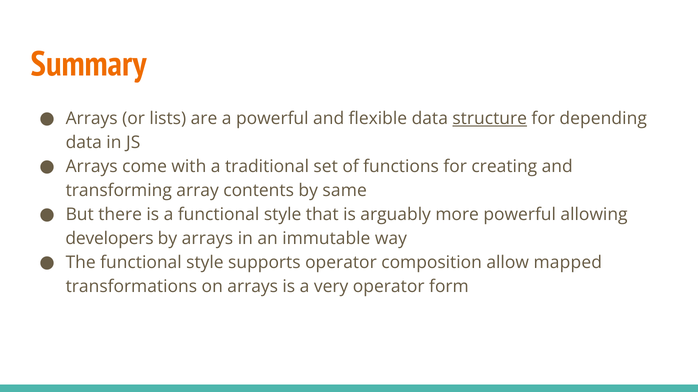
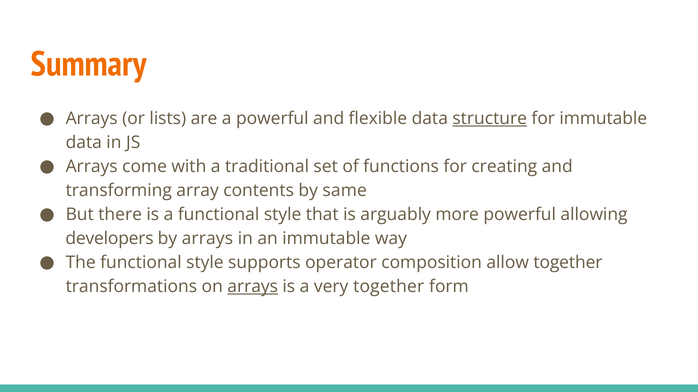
for depending: depending -> immutable
allow mapped: mapped -> together
arrays at (253, 287) underline: none -> present
very operator: operator -> together
